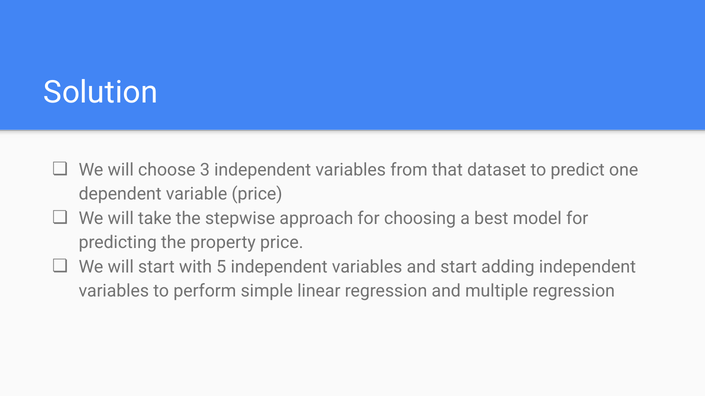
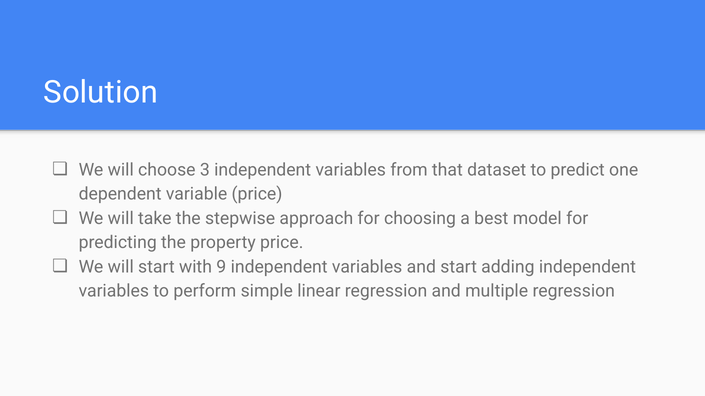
5: 5 -> 9
